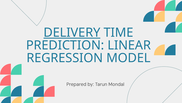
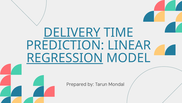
REGRESSION underline: none -> present
